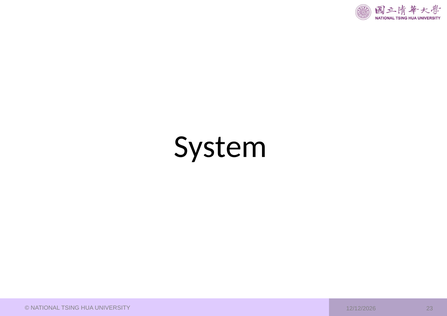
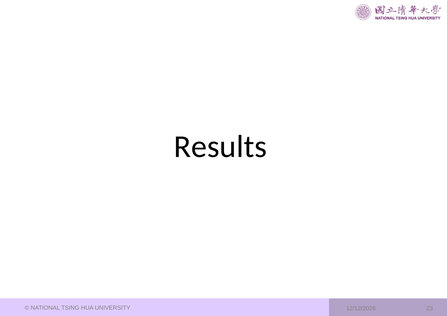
System: System -> Results
